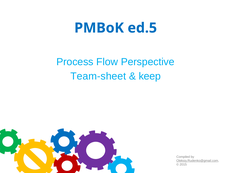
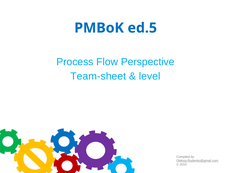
keep: keep -> level
